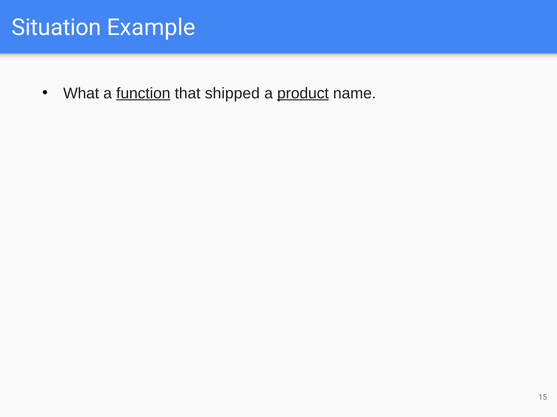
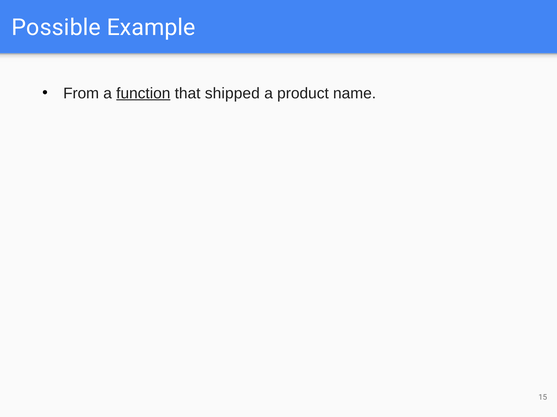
Situation: Situation -> Possible
What: What -> From
product underline: present -> none
